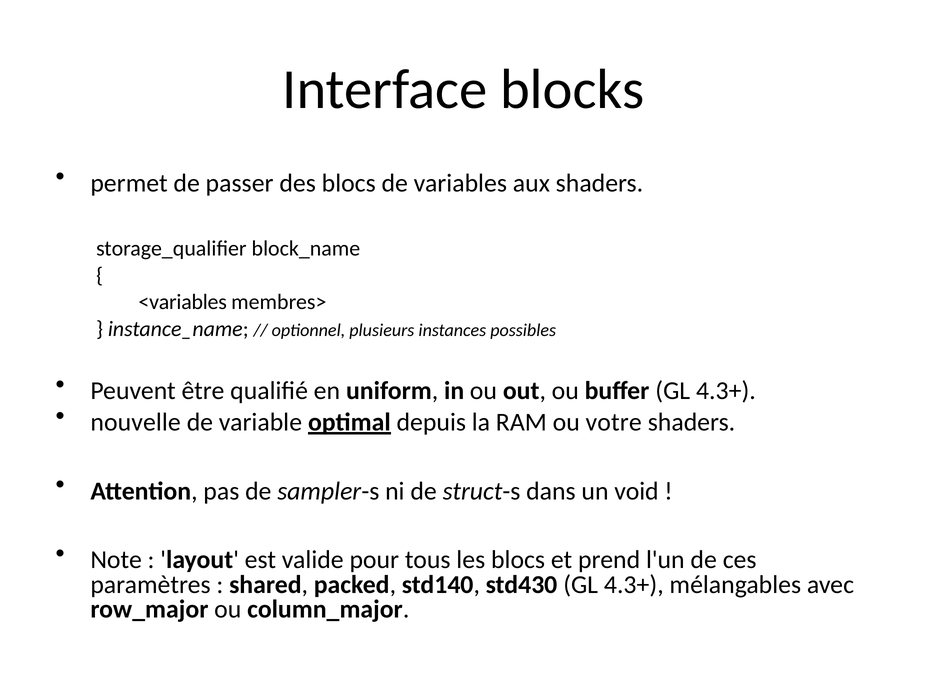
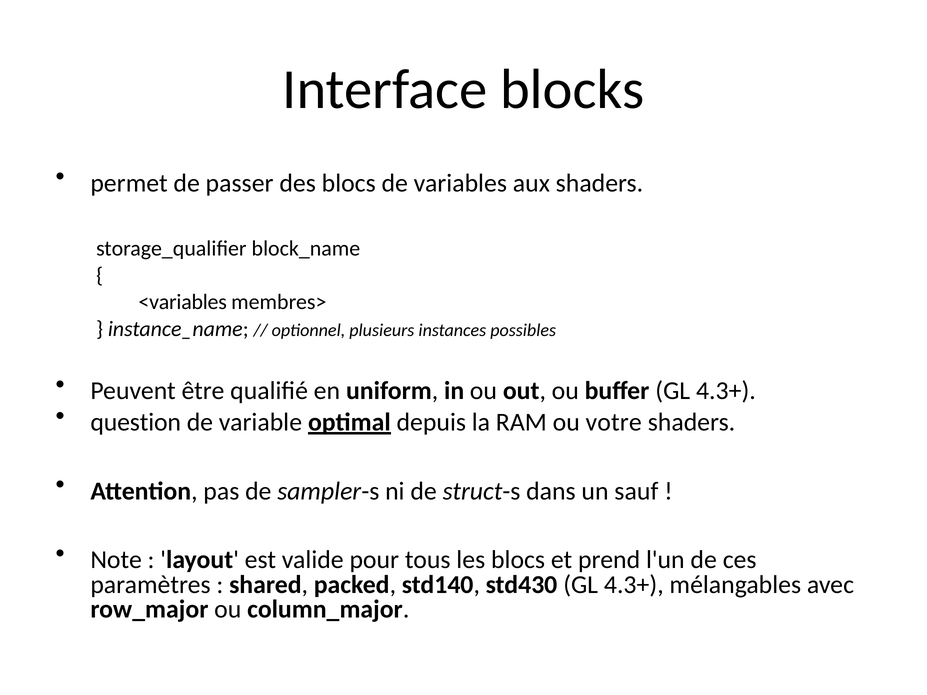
nouvelle: nouvelle -> question
void: void -> sauf
